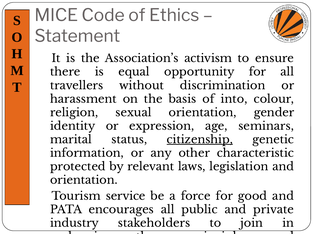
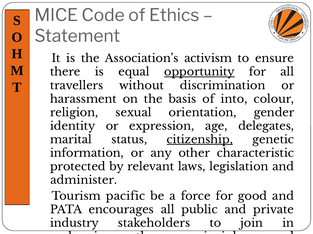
opportunity underline: none -> present
seminars: seminars -> delegates
orientation at (84, 181): orientation -> administer
service: service -> pacific
